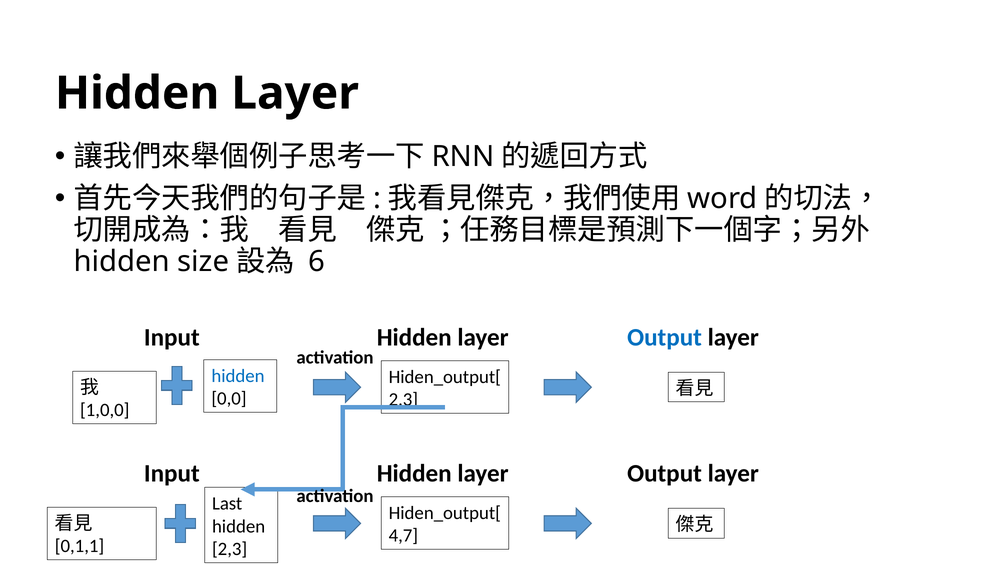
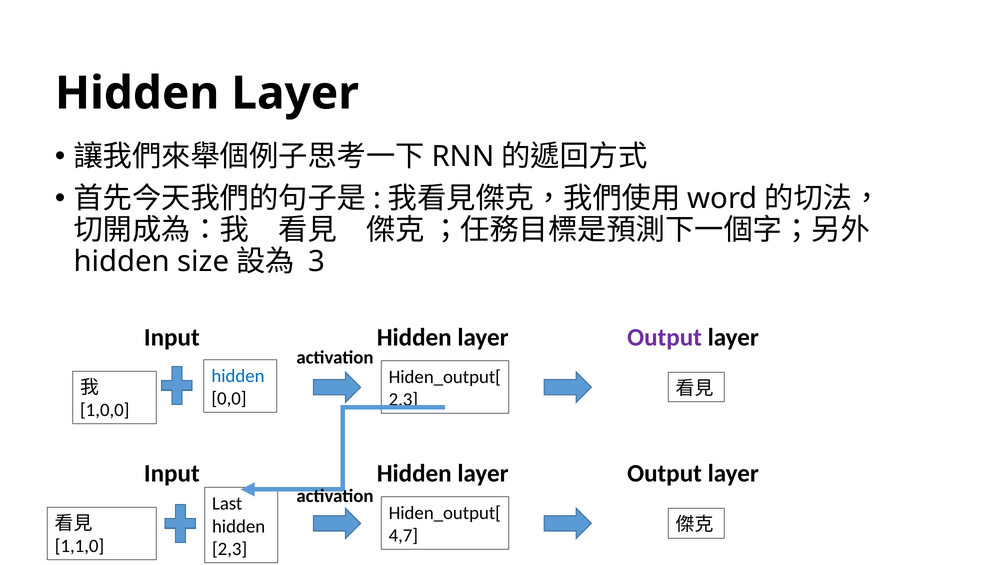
6: 6 -> 3
Output at (665, 337) colour: blue -> purple
0,1,1: 0,1,1 -> 1,1,0
